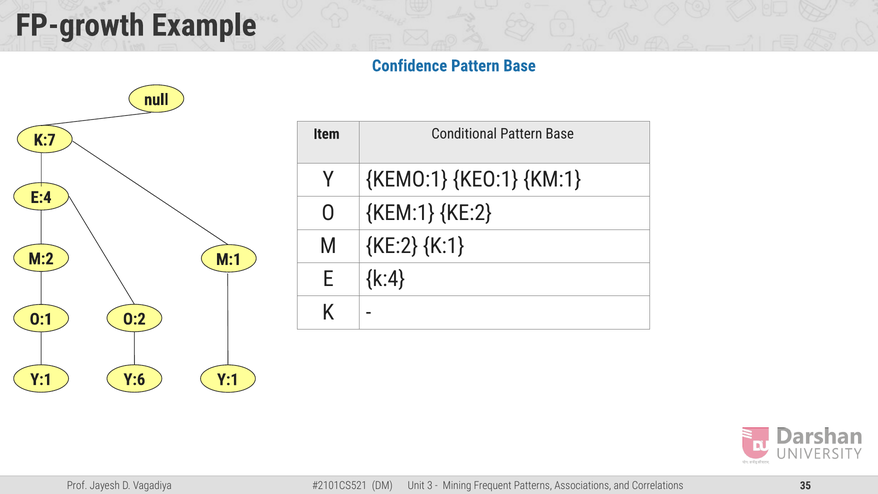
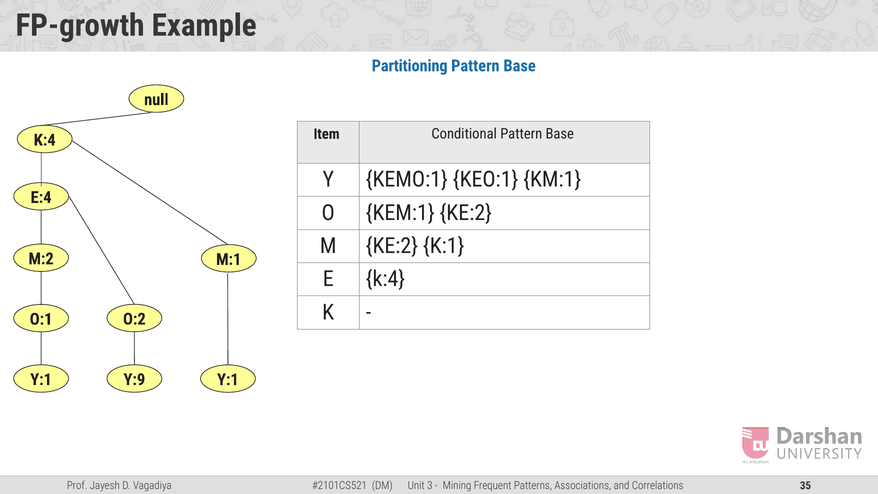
Confidence: Confidence -> Partitioning
K:7 at (45, 140): K:7 -> K:4
Y:6: Y:6 -> Y:9
